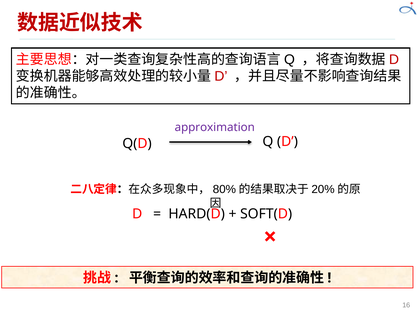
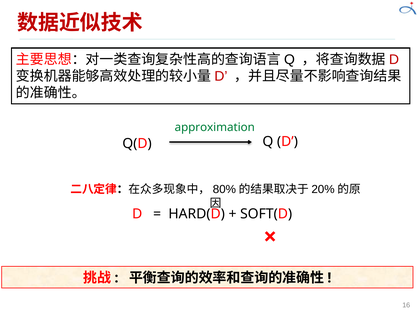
approximation colour: purple -> green
